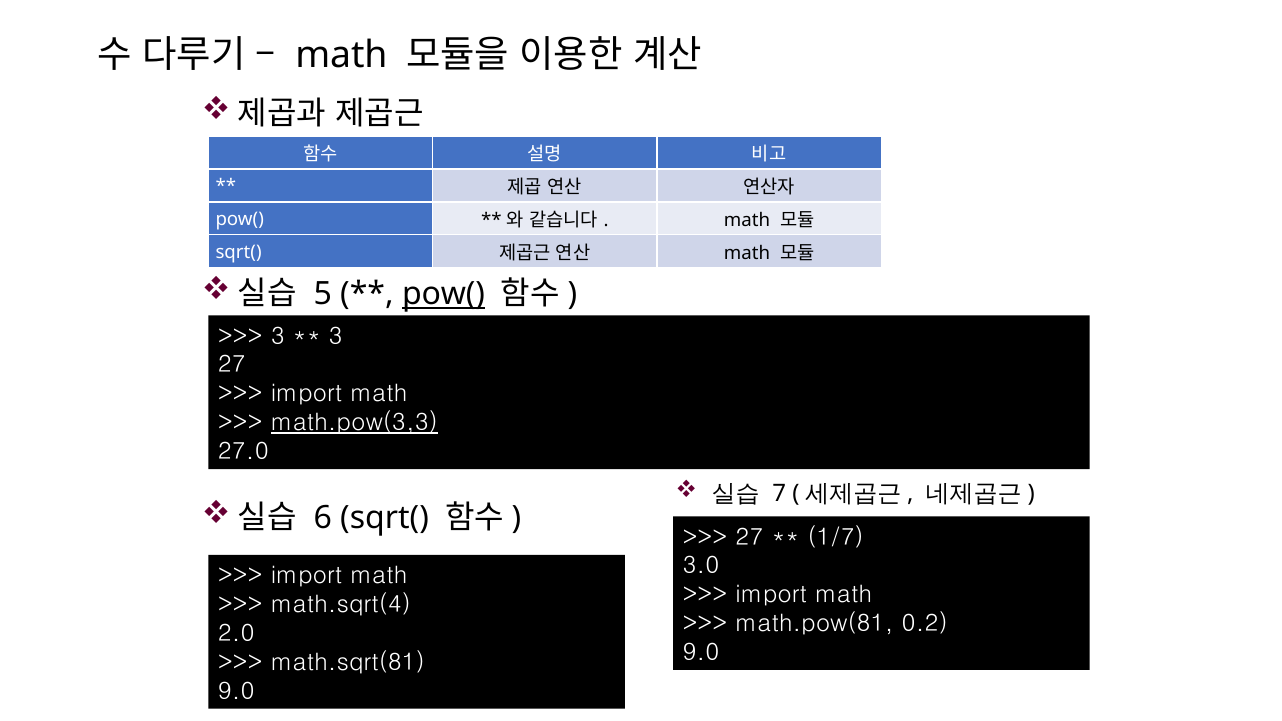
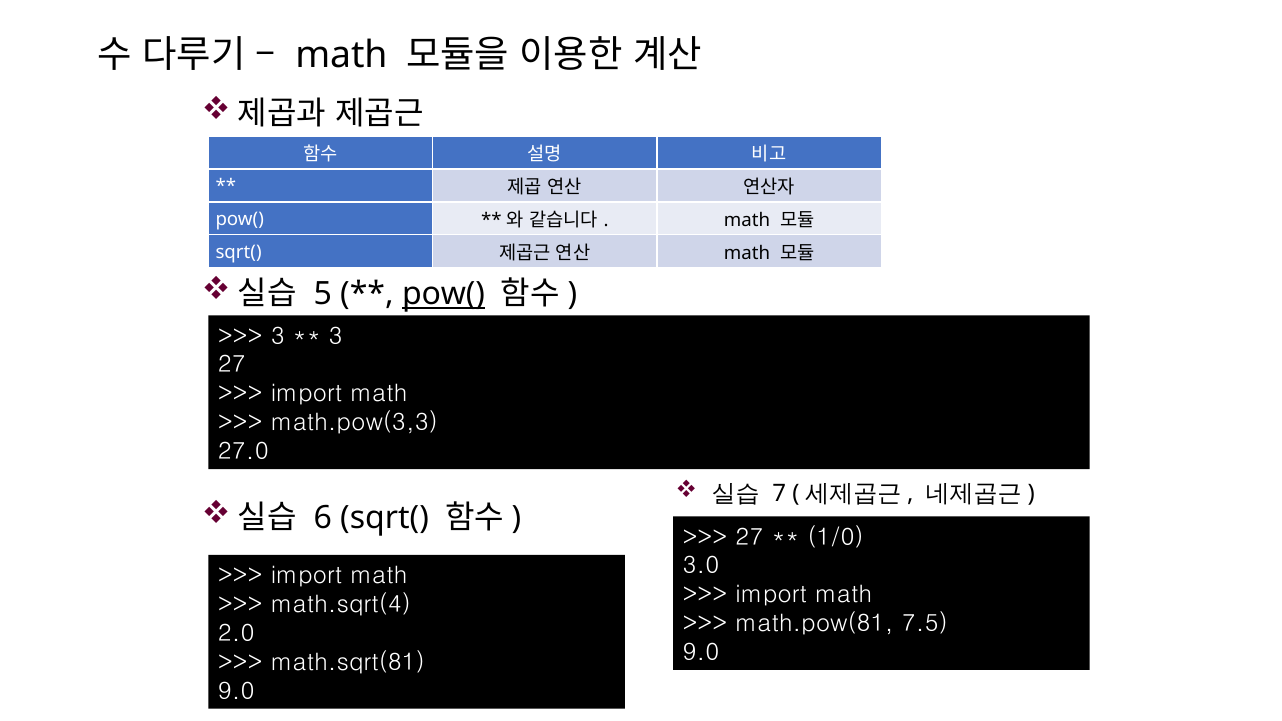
math.pow(3,3 underline: present -> none
1/7: 1/7 -> 1/0
0.2: 0.2 -> 7.5
